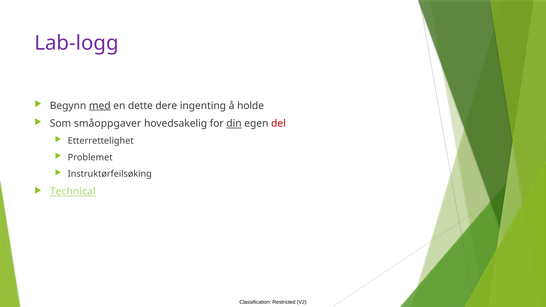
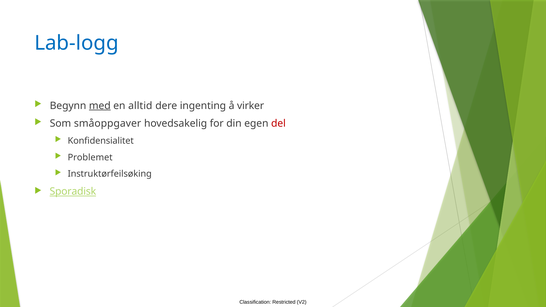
Lab-logg colour: purple -> blue
dette: dette -> alltid
holde: holde -> virker
din underline: present -> none
Etterrettelighet: Etterrettelighet -> Konfidensialitet
Technical: Technical -> Sporadisk
